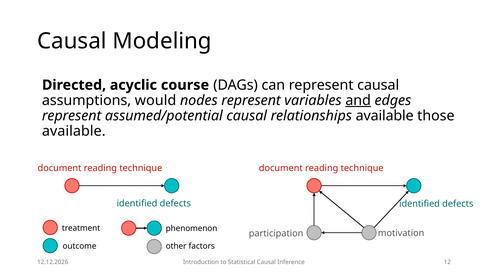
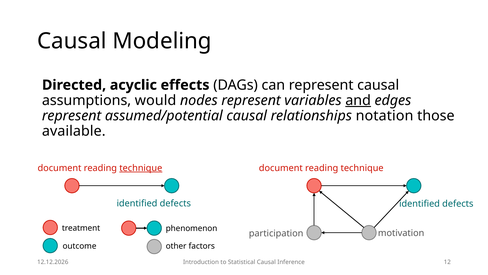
course: course -> effects
relationships available: available -> notation
technique at (141, 168) underline: none -> present
